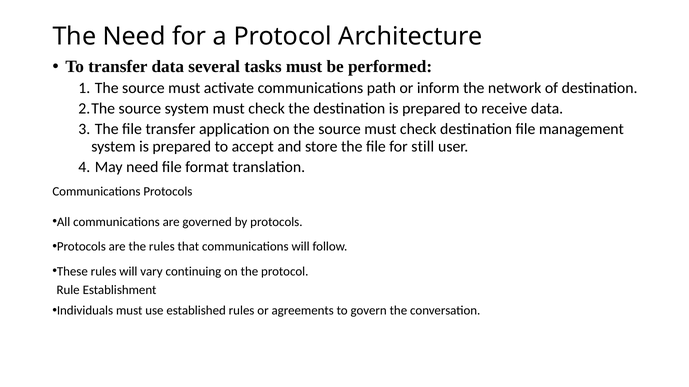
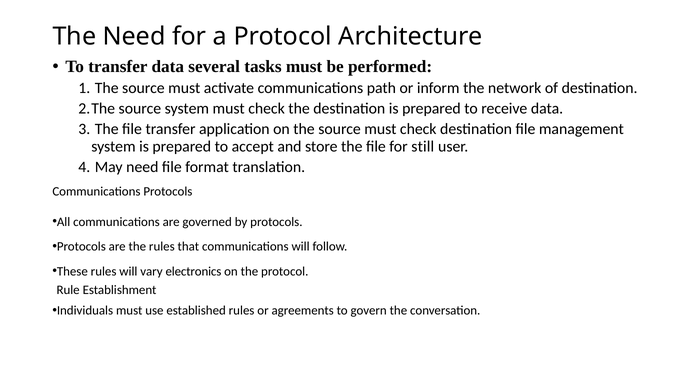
continuing: continuing -> electronics
